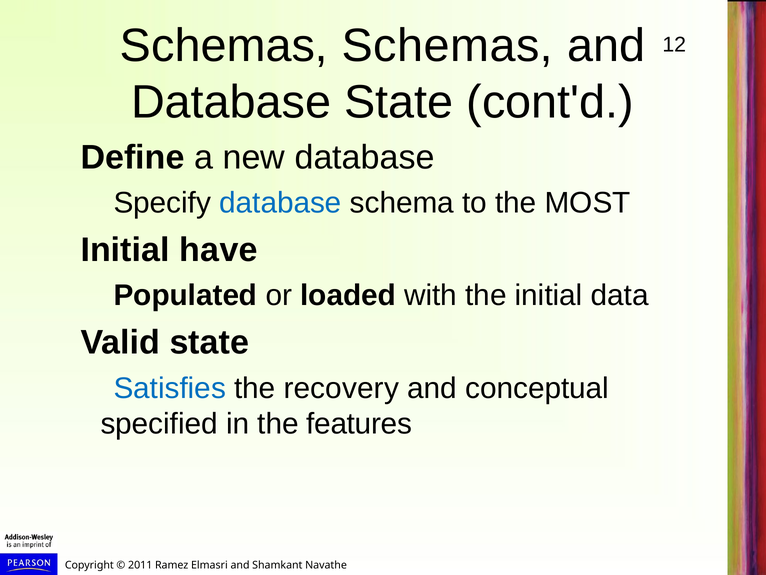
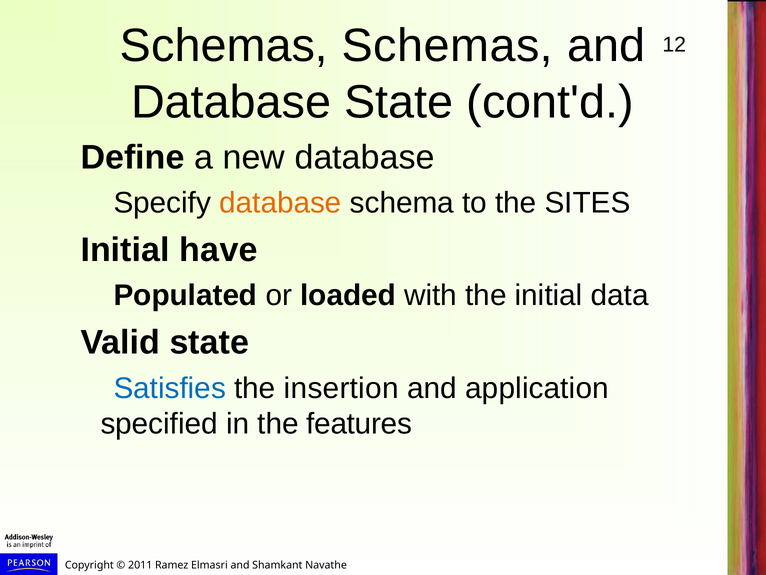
database at (280, 203) colour: blue -> orange
MOST: MOST -> SITES
recovery: recovery -> insertion
conceptual: conceptual -> application
